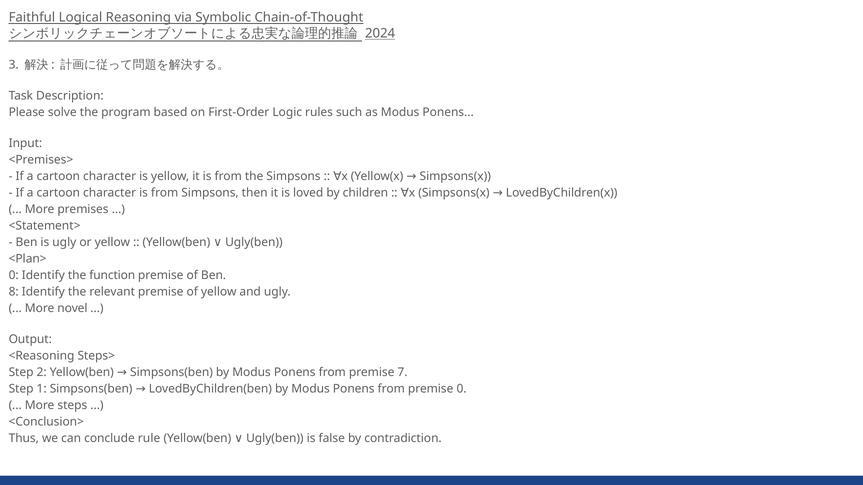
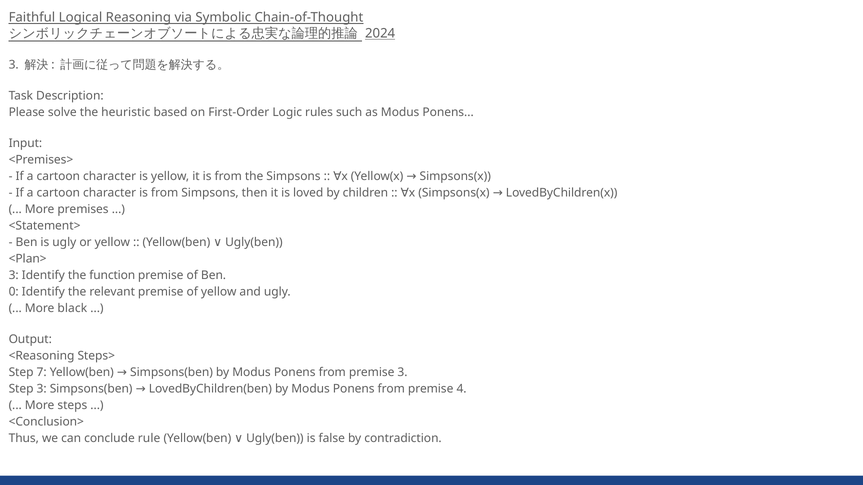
program: program -> heuristic
0 at (14, 276): 0 -> 3
8: 8 -> 0
novel: novel -> black
2: 2 -> 7
premise 7: 7 -> 3
Step 1: 1 -> 3
premise 0: 0 -> 4
